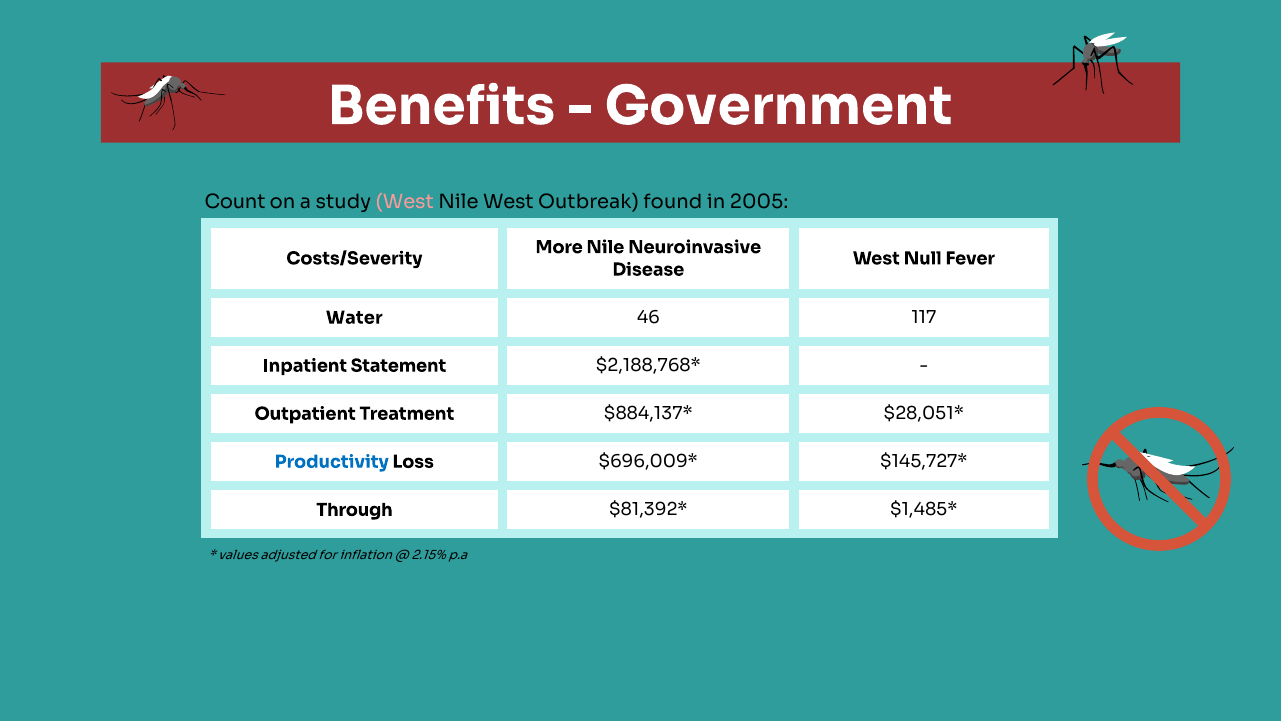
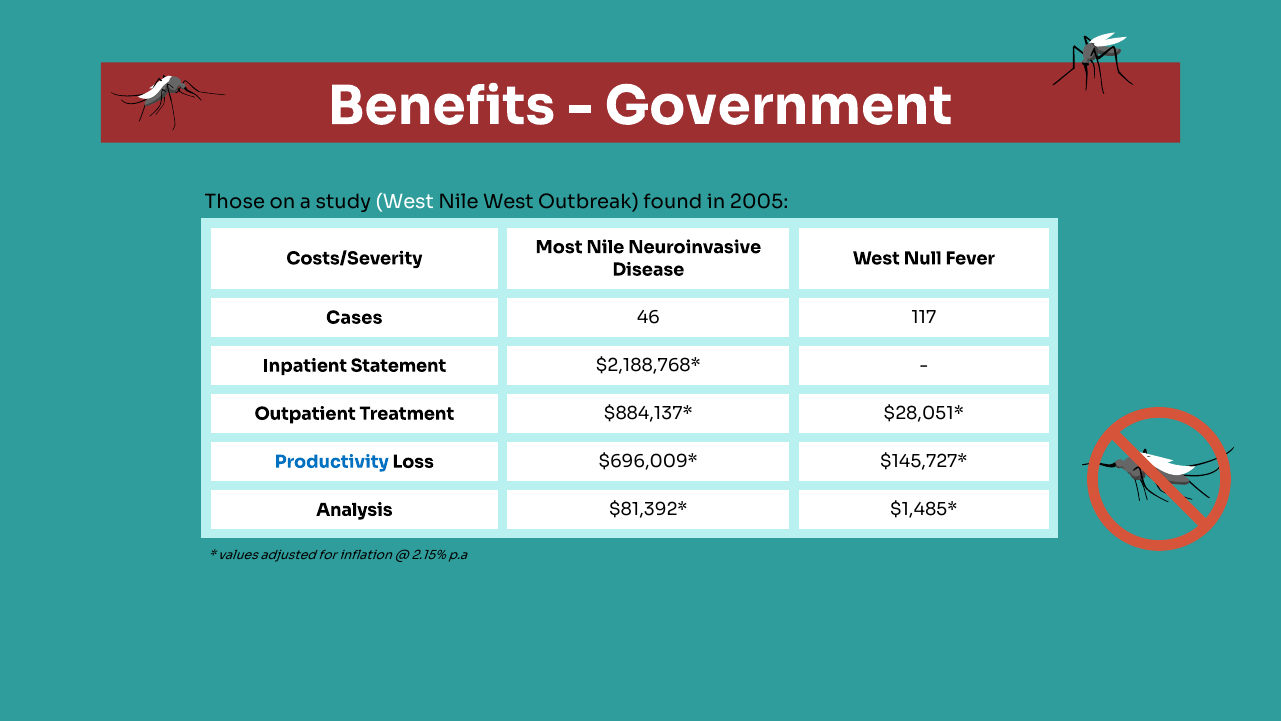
Count: Count -> Those
West at (405, 202) colour: pink -> white
More: More -> Most
Water: Water -> Cases
Through: Through -> Analysis
